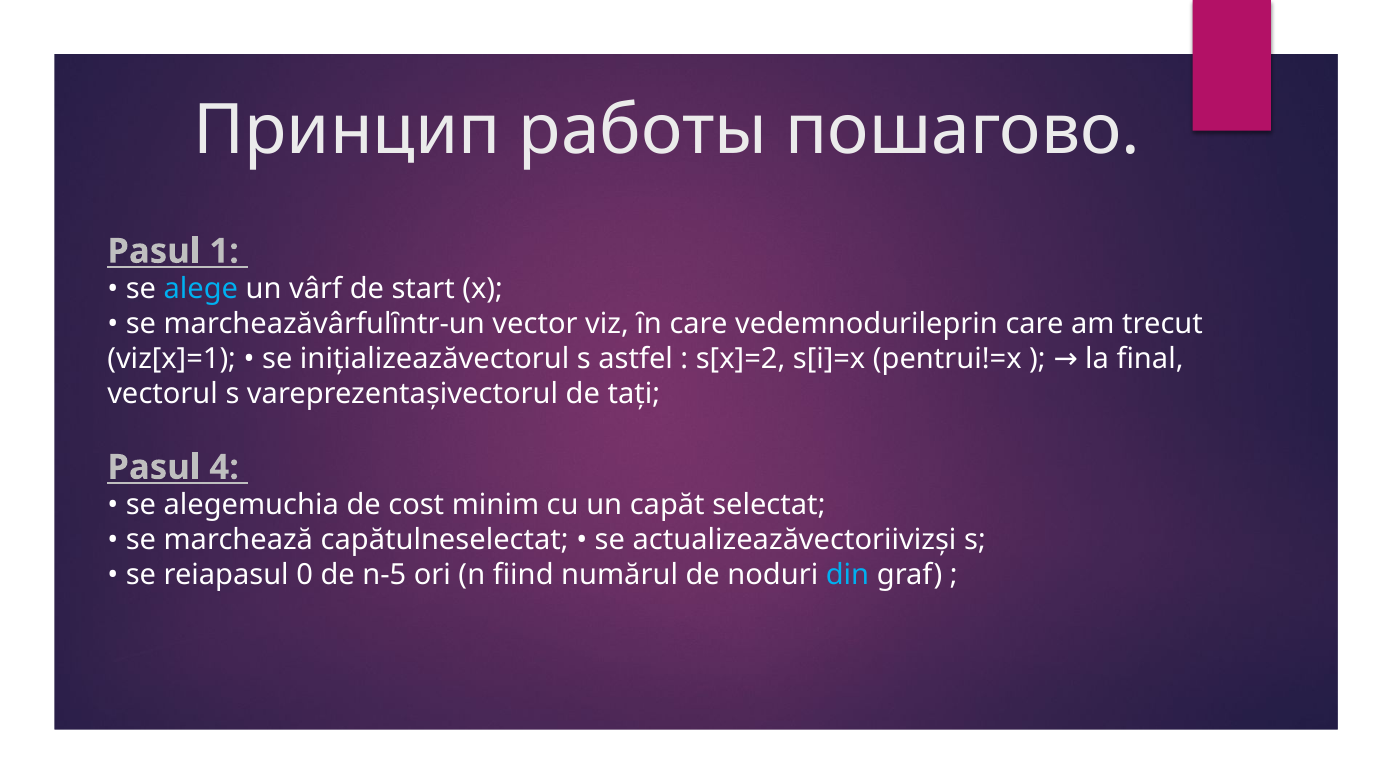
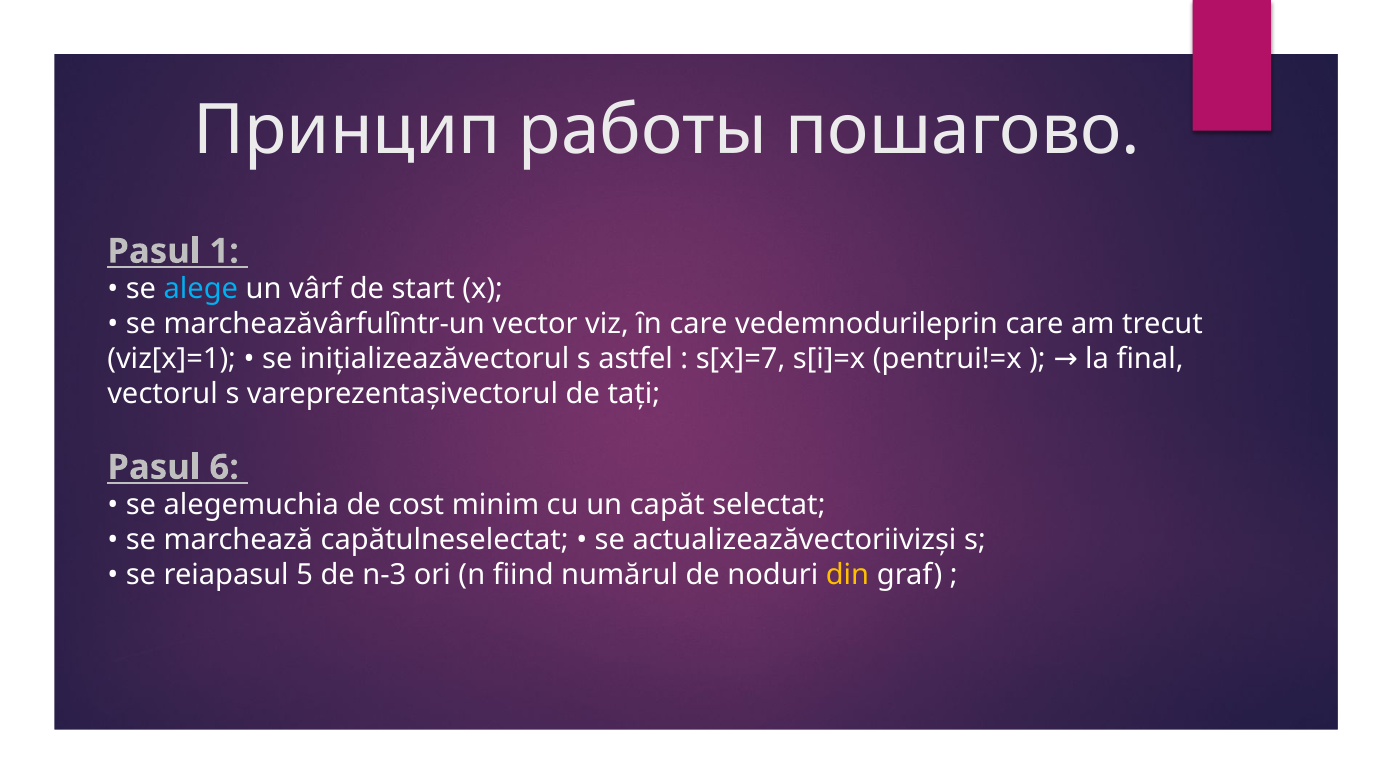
s[x]=2: s[x]=2 -> s[x]=7
4: 4 -> 6
0: 0 -> 5
n-5: n-5 -> n-3
din colour: light blue -> yellow
